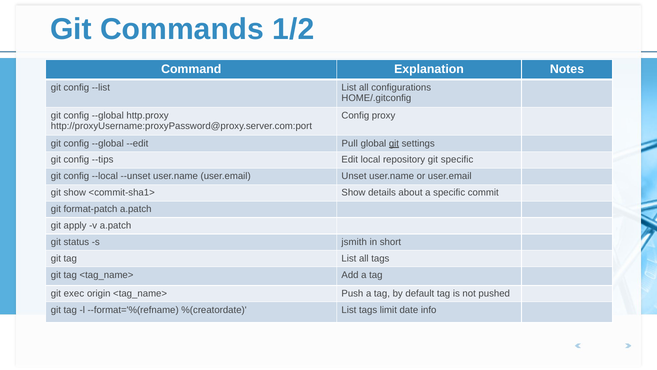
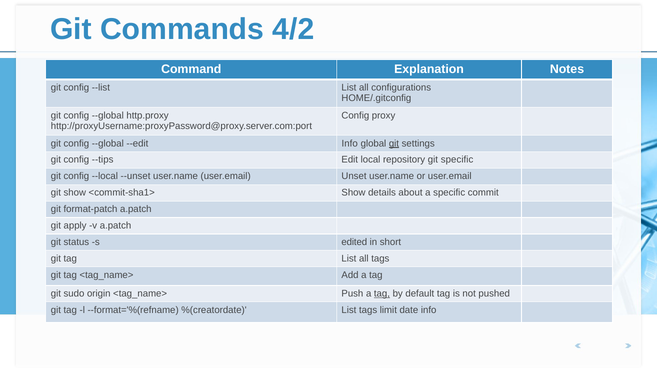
1/2: 1/2 -> 4/2
--edit Pull: Pull -> Info
jsmith: jsmith -> edited
exec: exec -> sudo
tag at (382, 293) underline: none -> present
